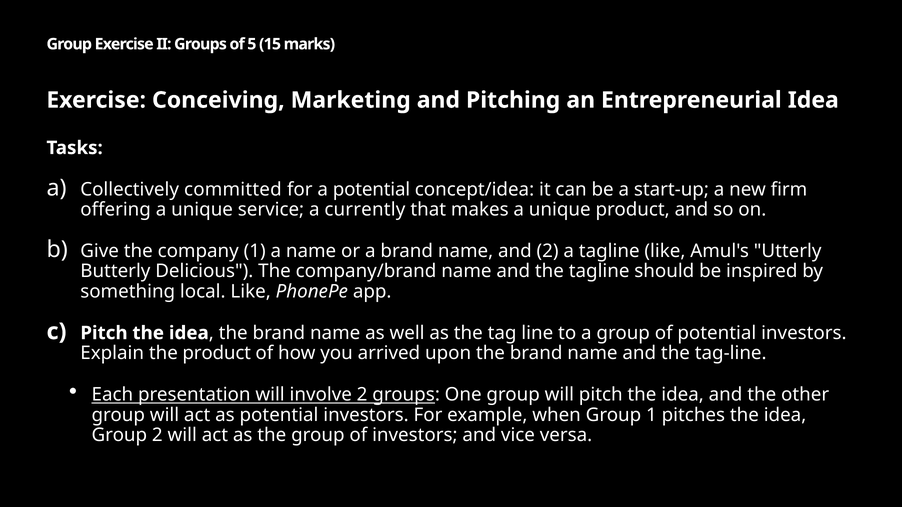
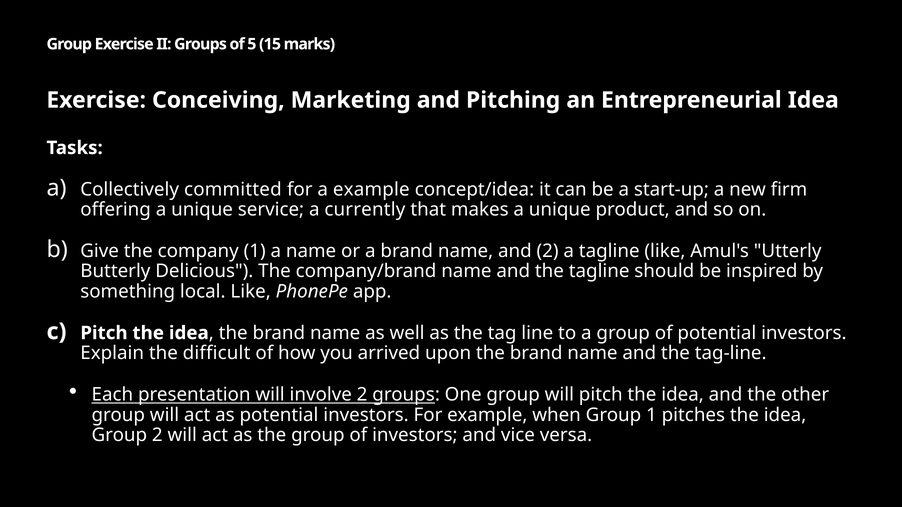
a potential: potential -> example
the product: product -> difficult
